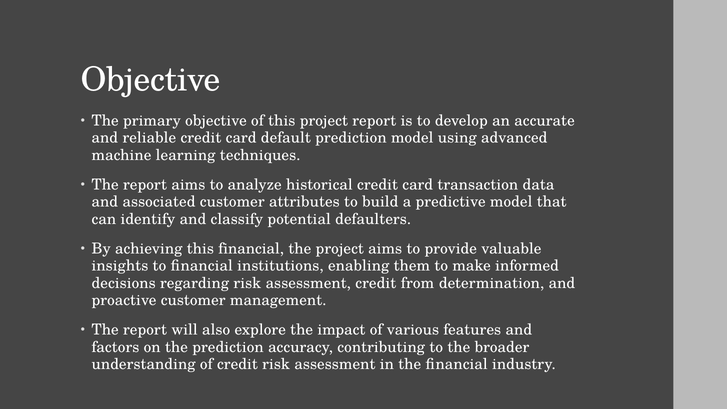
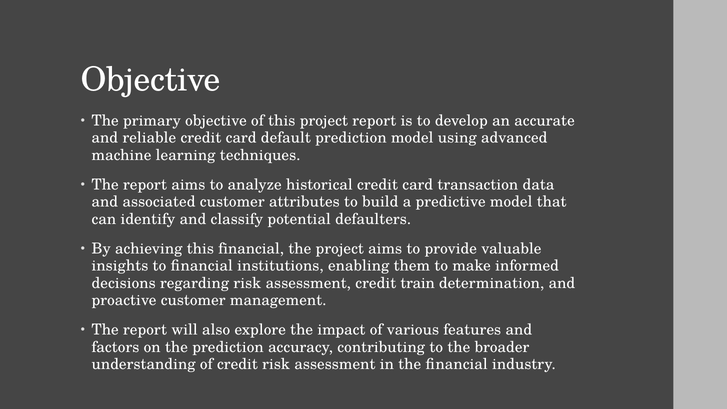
from: from -> train
